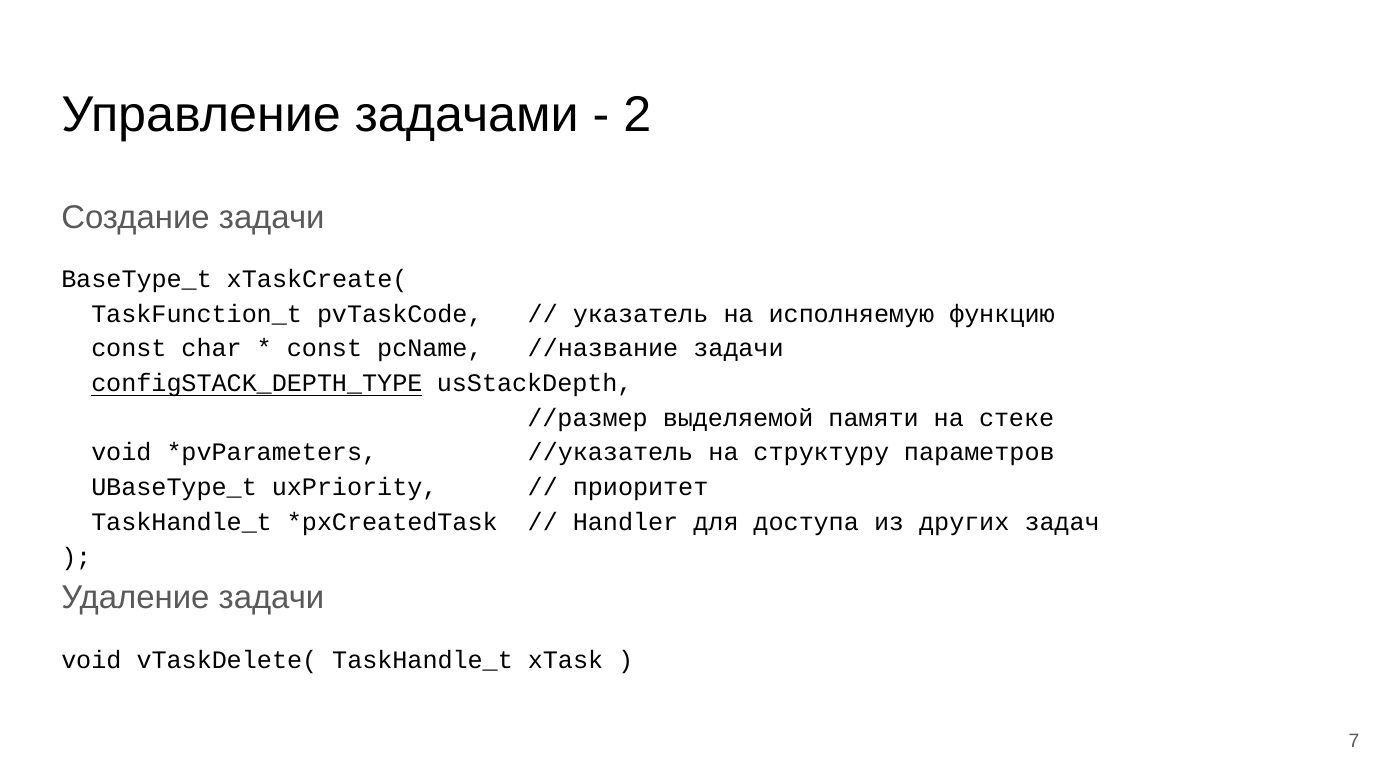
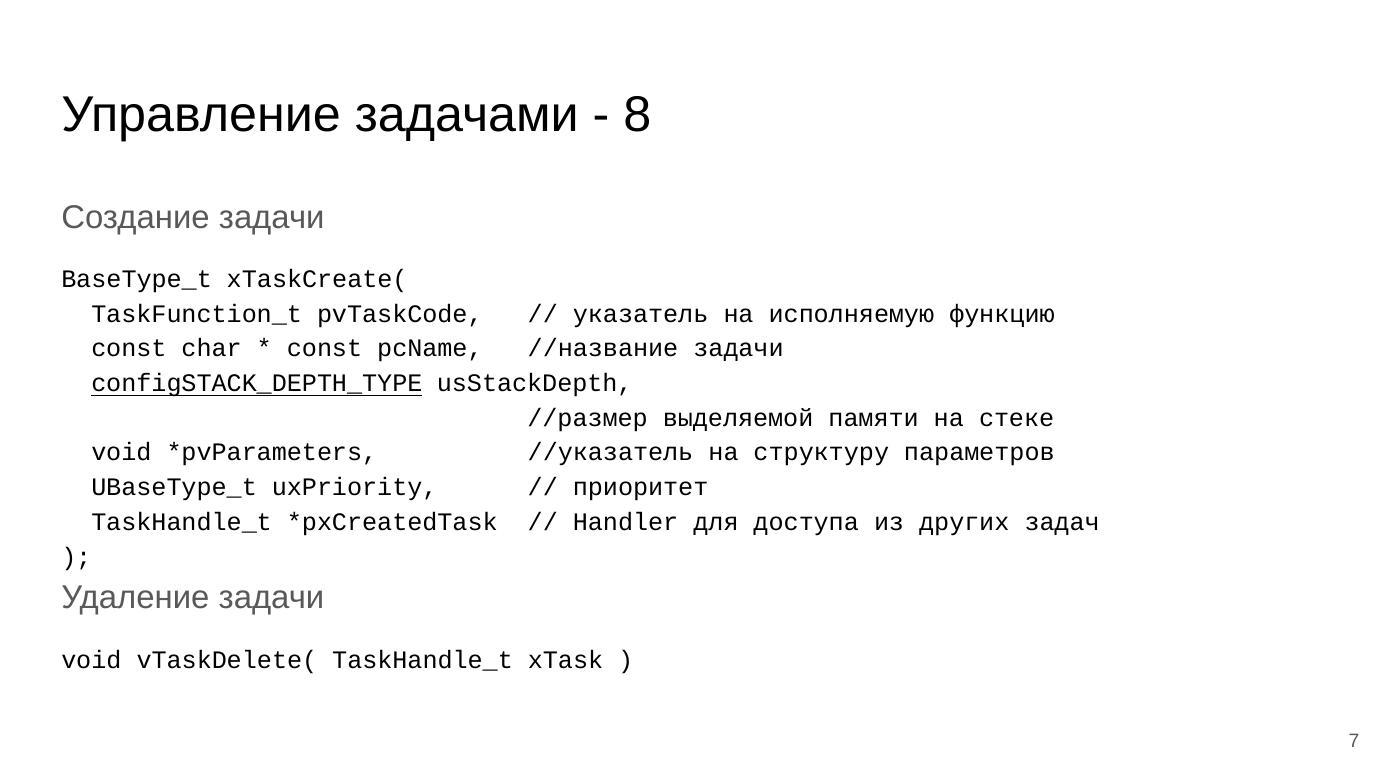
2: 2 -> 8
